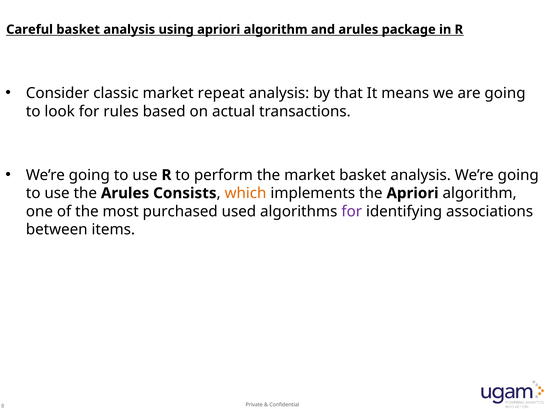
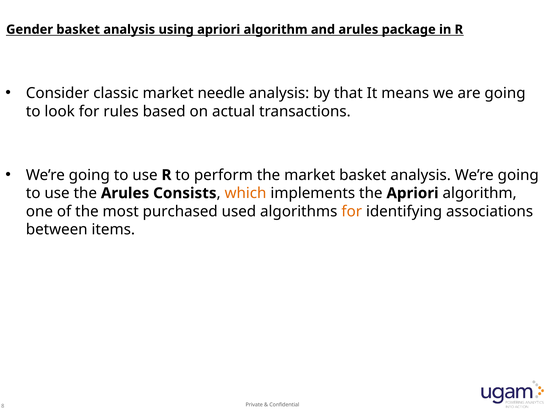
Careful: Careful -> Gender
repeat: repeat -> needle
for at (352, 211) colour: purple -> orange
